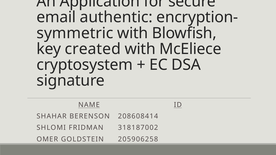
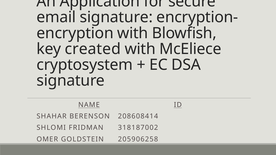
email authentic: authentic -> signature
symmetric: symmetric -> encryption
